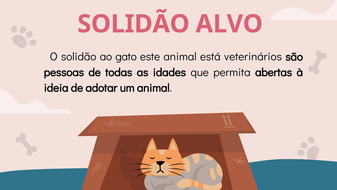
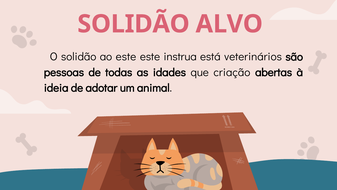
ao gato: gato -> este
este animal: animal -> instrua
permita: permita -> criação
